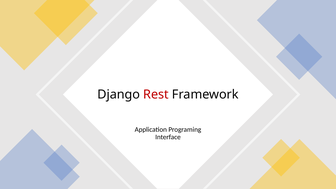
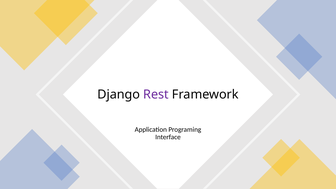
Rest colour: red -> purple
